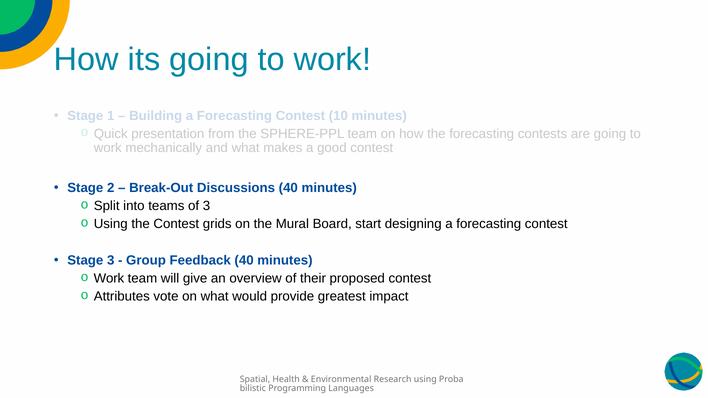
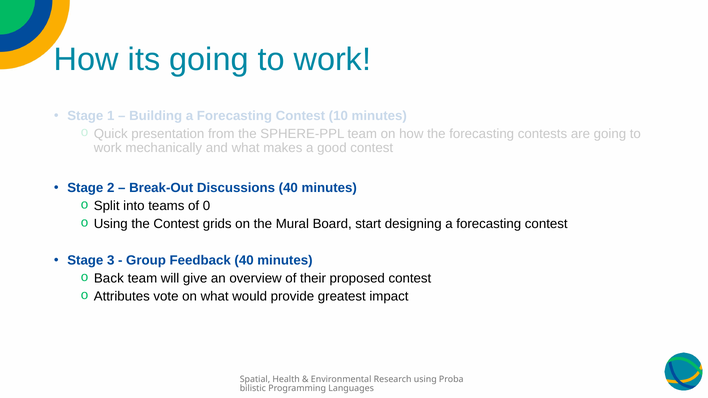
of 3: 3 -> 0
Work at (109, 278): Work -> Back
